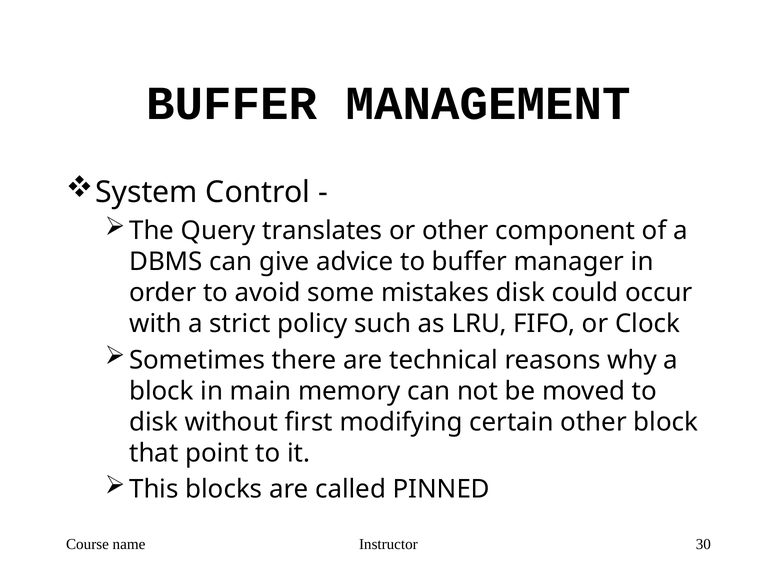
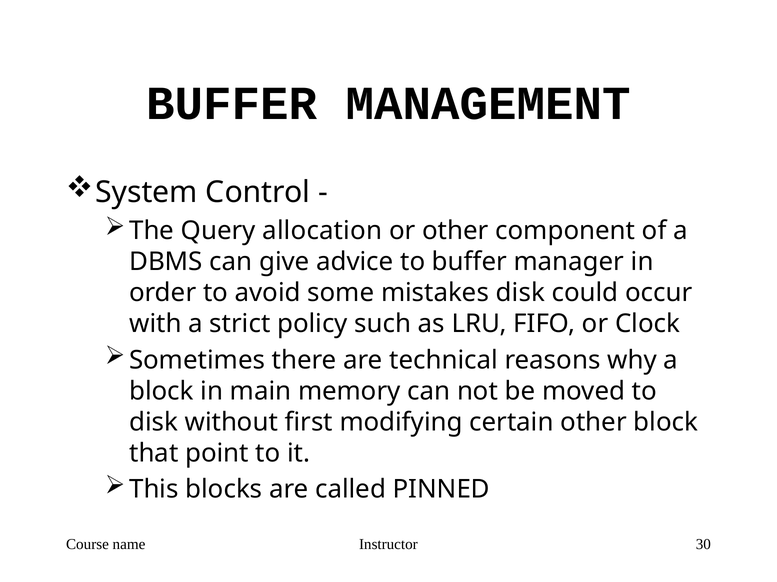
translates: translates -> allocation
